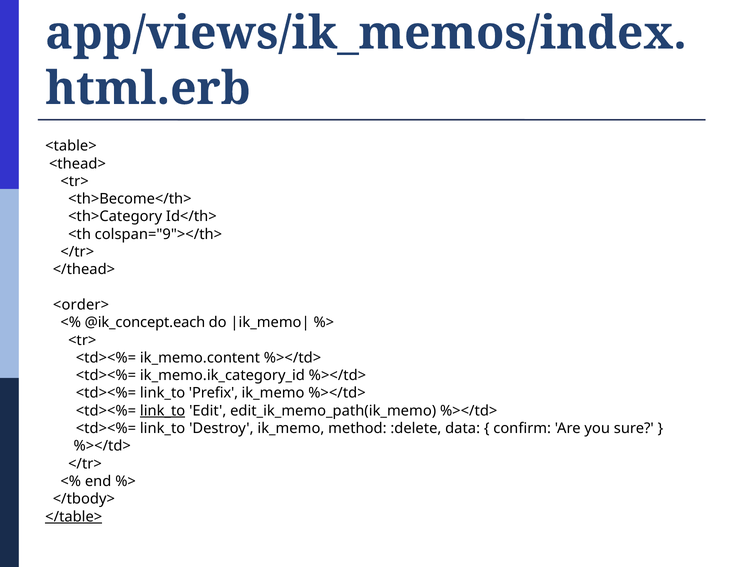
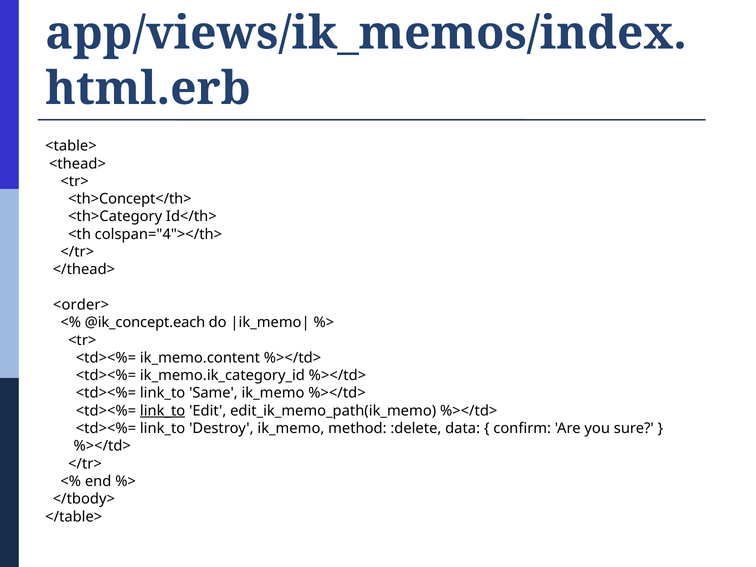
<th>Become</th>: <th>Become</th> -> <th>Concept</th>
colspan="9"></th>: colspan="9"></th> -> colspan="4"></th>
Prefix: Prefix -> Same
</table> underline: present -> none
